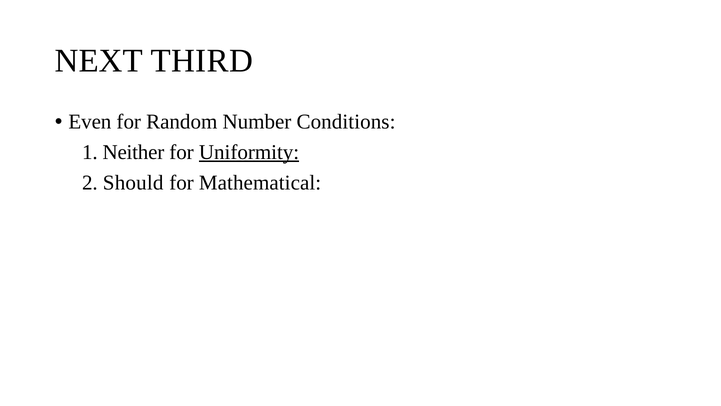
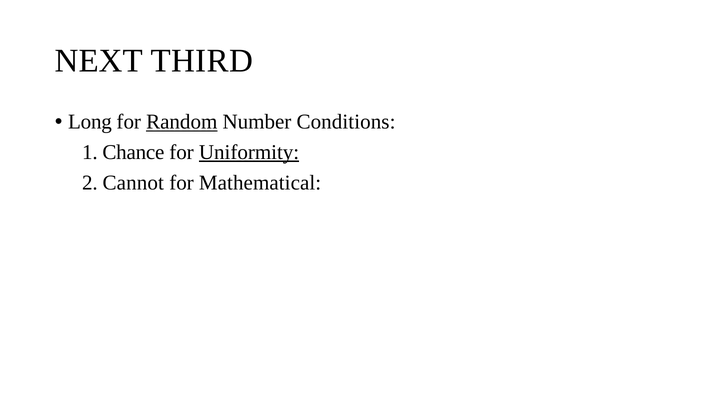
Even: Even -> Long
Random underline: none -> present
Neither: Neither -> Chance
Should: Should -> Cannot
